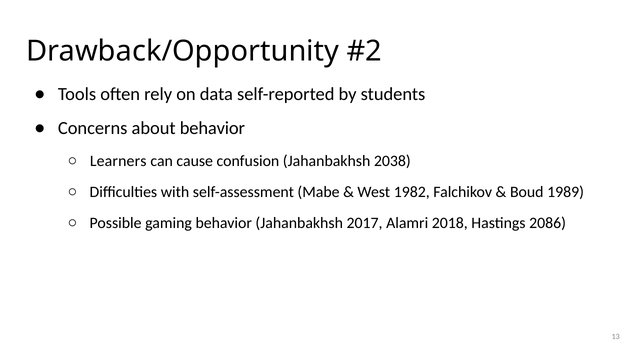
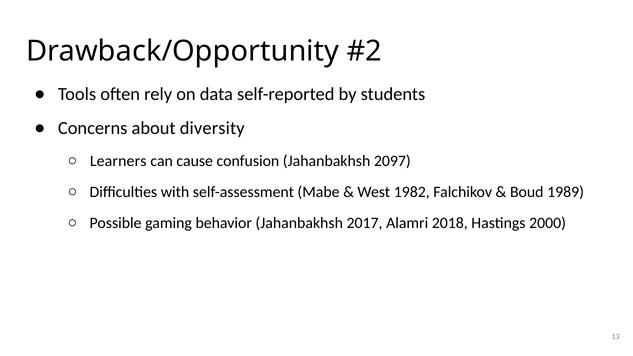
about behavior: behavior -> diversity
2038: 2038 -> 2097
2086: 2086 -> 2000
